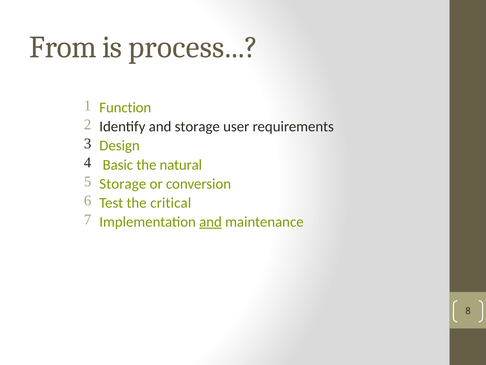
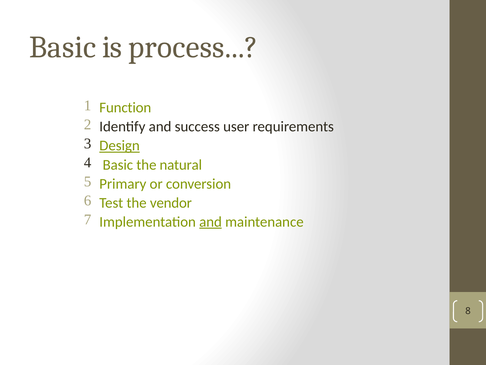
From at (63, 47): From -> Basic
and storage: storage -> success
Design underline: none -> present
Storage at (123, 184): Storage -> Primary
critical: critical -> vendor
